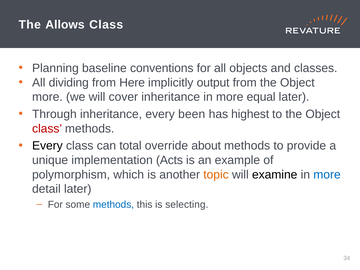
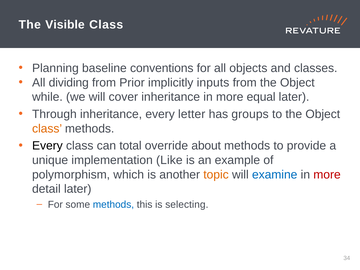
Allows: Allows -> Visible
Here: Here -> Prior
output: output -> inputs
more at (47, 97): more -> while
been: been -> letter
highest: highest -> groups
class at (47, 129) colour: red -> orange
Acts: Acts -> Like
examine colour: black -> blue
more at (327, 175) colour: blue -> red
